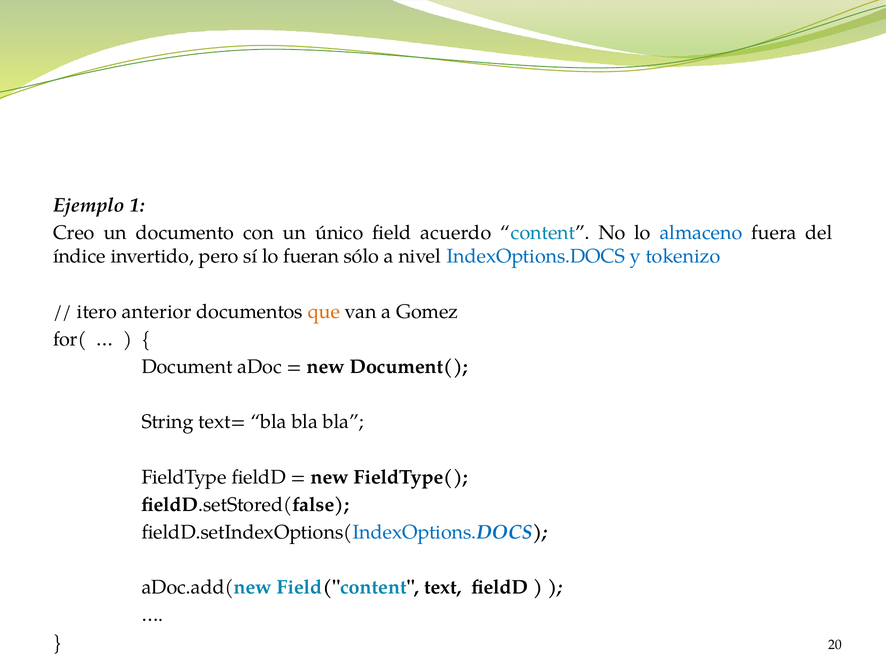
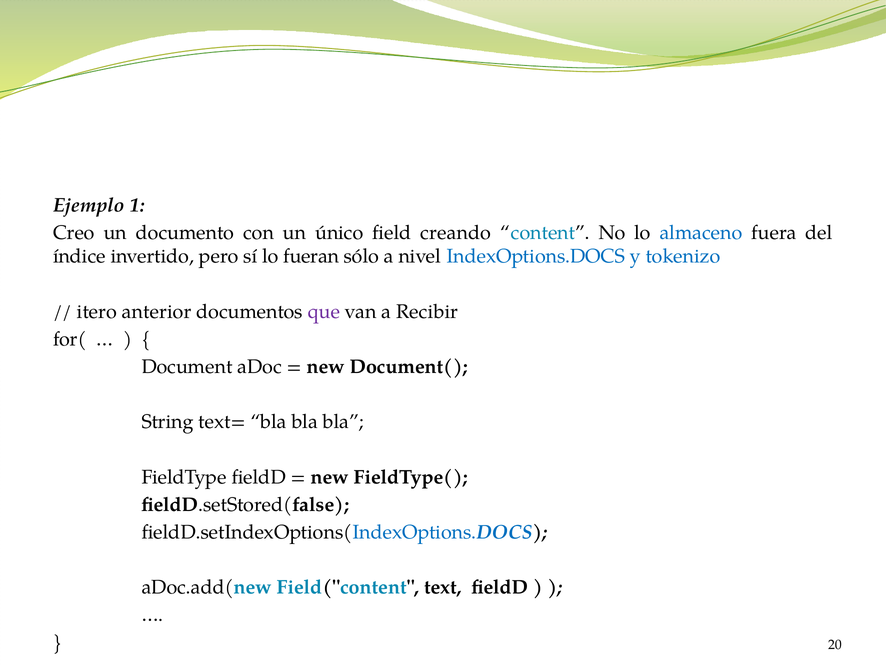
acuerdo: acuerdo -> creando
que colour: orange -> purple
Gomez: Gomez -> Recibir
